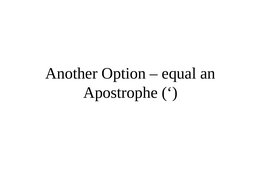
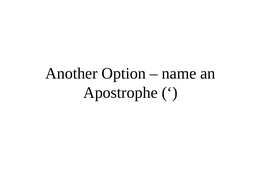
equal: equal -> name
